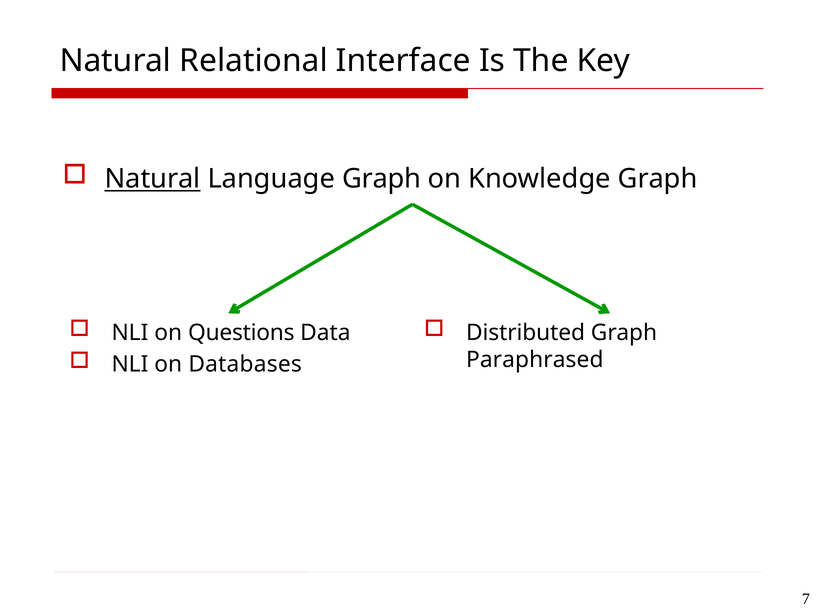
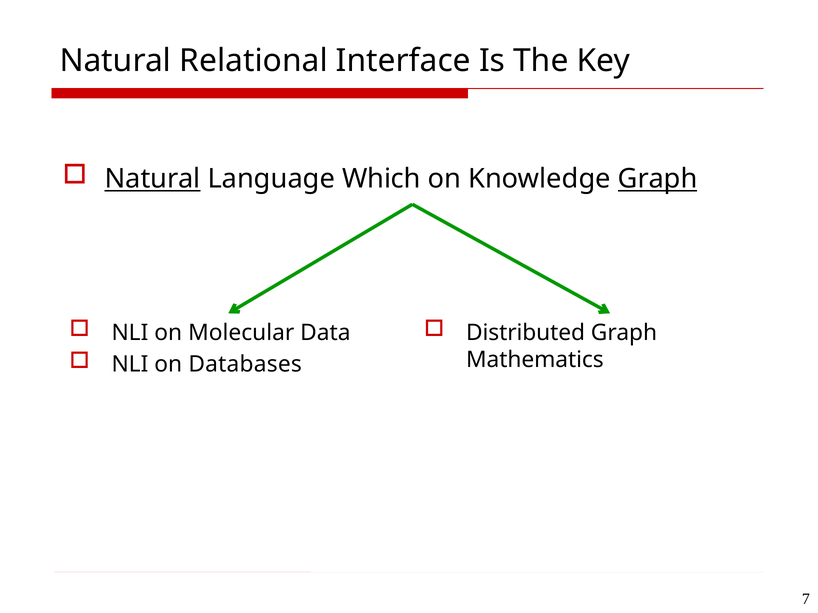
Language Graph: Graph -> Which
Graph at (658, 179) underline: none -> present
Questions: Questions -> Molecular
Paraphrased: Paraphrased -> Mathematics
